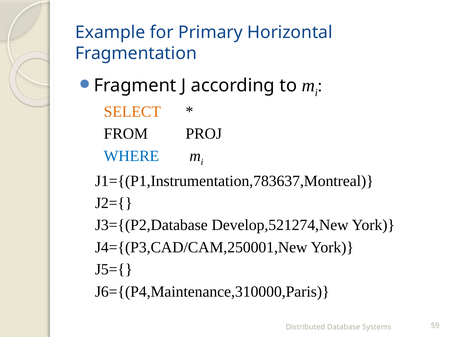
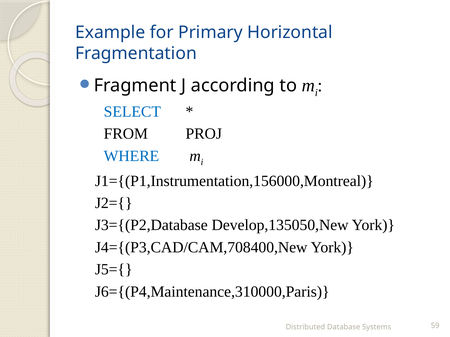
SELECT colour: orange -> blue
J1={(P1,Instrumentation,783637,Montreal: J1={(P1,Instrumentation,783637,Montreal -> J1={(P1,Instrumentation,156000,Montreal
Develop,521274,New: Develop,521274,New -> Develop,135050,New
J4={(P3,CAD/CAM,250001,New: J4={(P3,CAD/CAM,250001,New -> J4={(P3,CAD/CAM,708400,New
